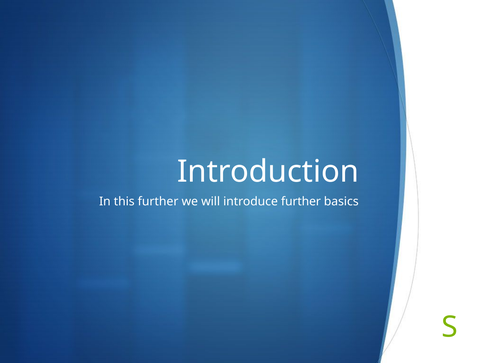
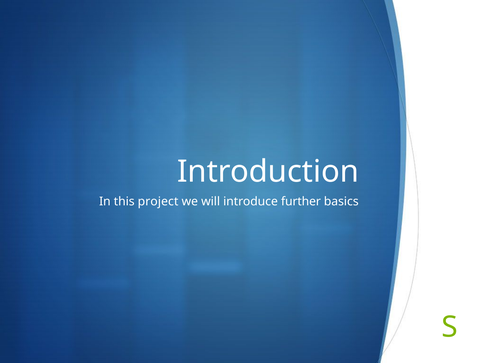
this further: further -> project
